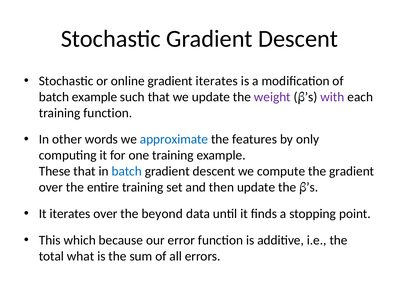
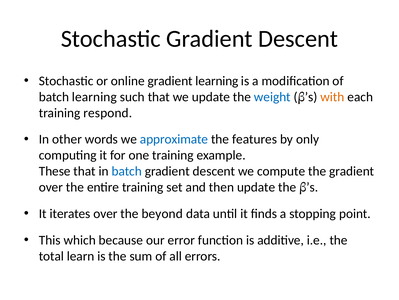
gradient iterates: iterates -> learning
batch example: example -> learning
weight colour: purple -> blue
with colour: purple -> orange
training function: function -> respond
what: what -> learn
